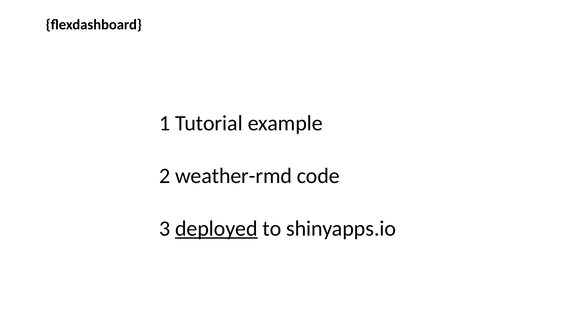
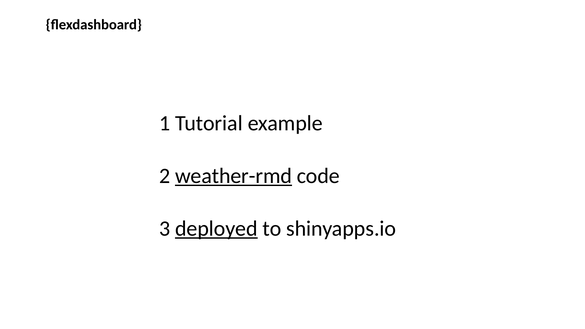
weather-rmd underline: none -> present
